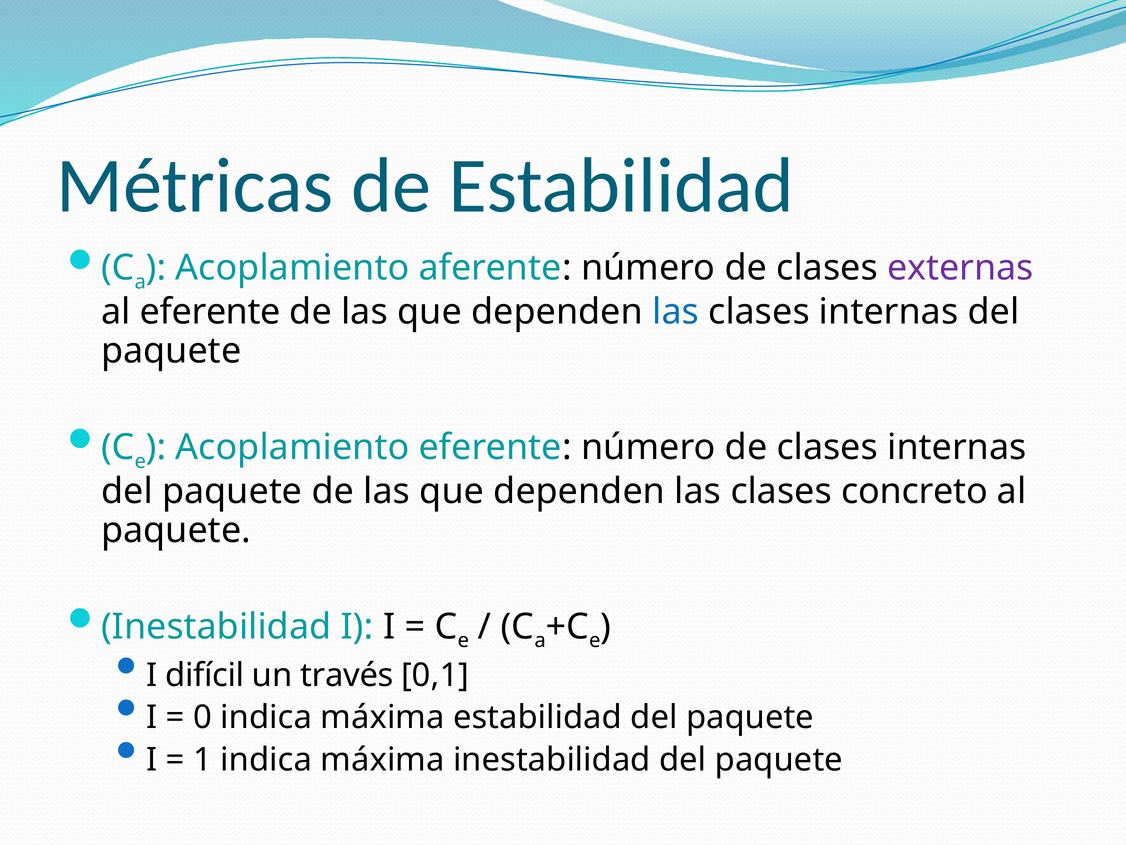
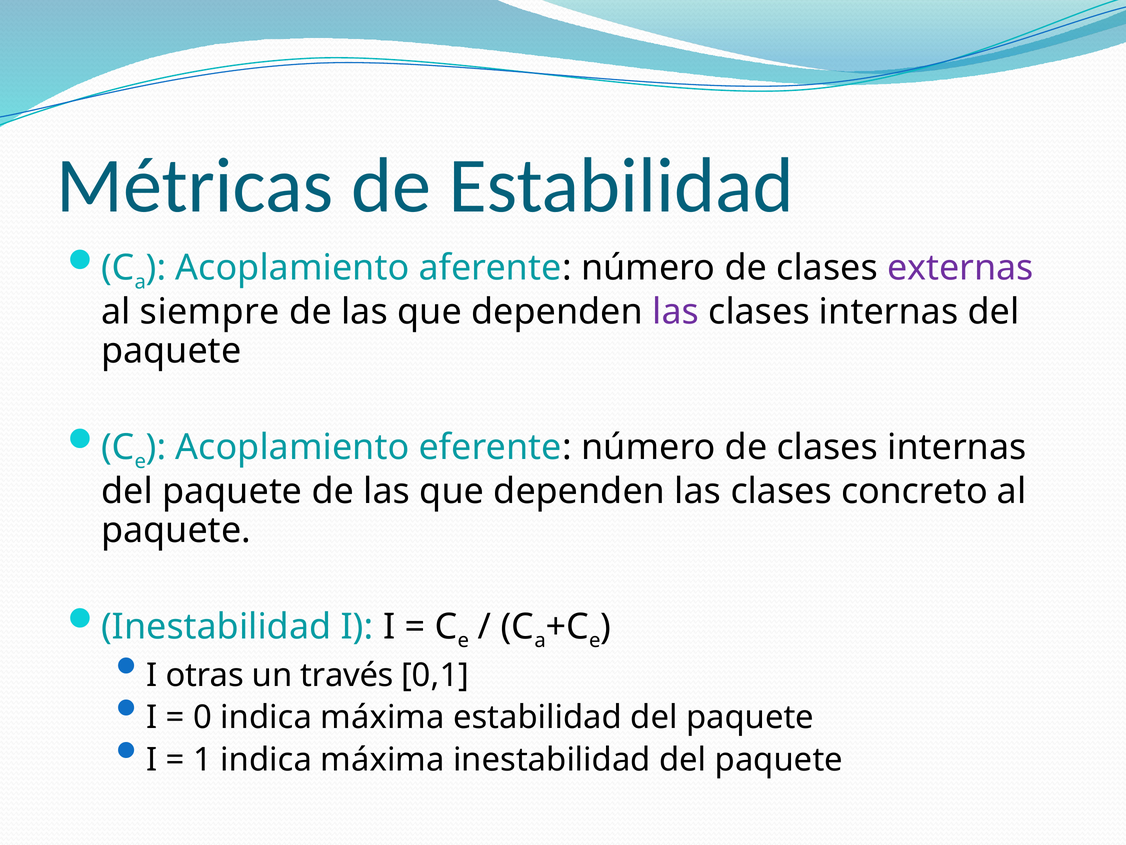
al eferente: eferente -> siempre
las at (676, 312) colour: blue -> purple
difícil: difícil -> otras
